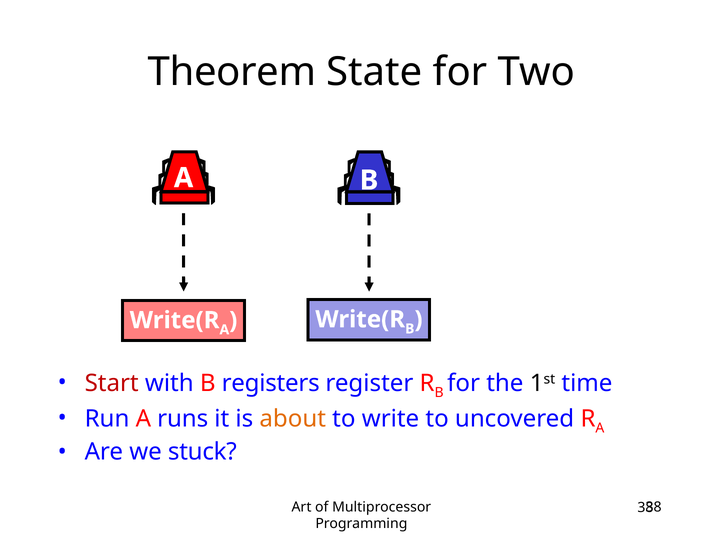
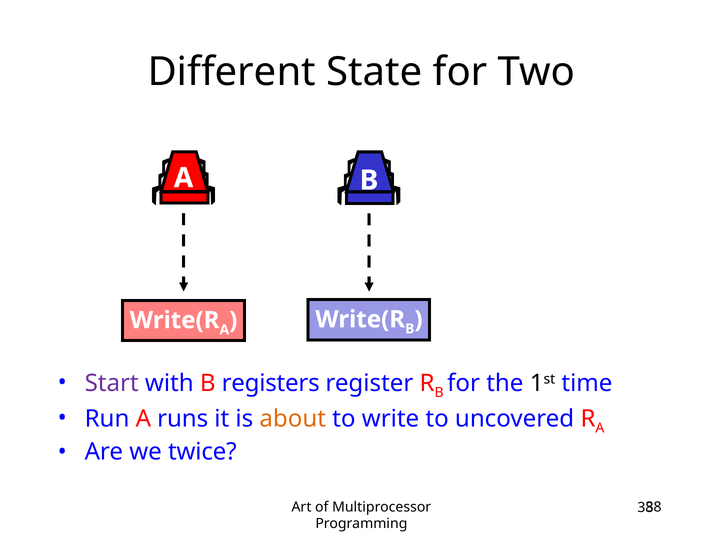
Theorem: Theorem -> Different
Start colour: red -> purple
stuck: stuck -> twice
